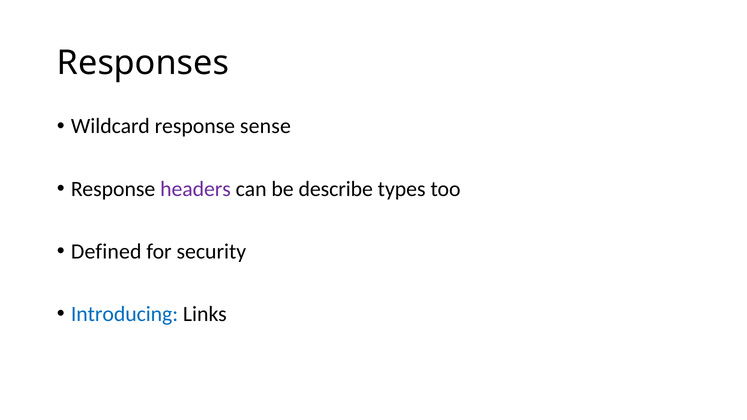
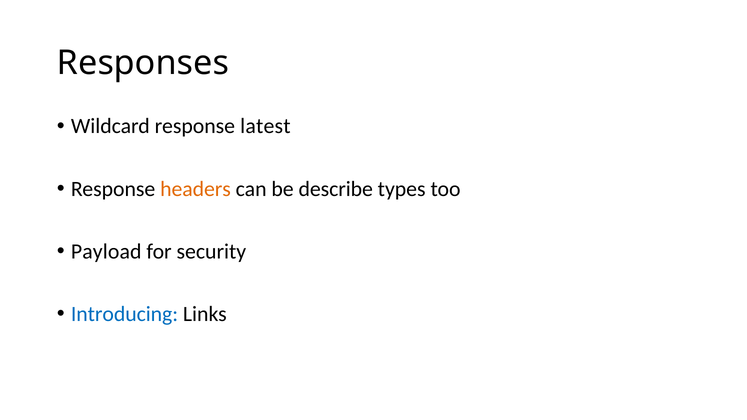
sense: sense -> latest
headers colour: purple -> orange
Defined: Defined -> Payload
